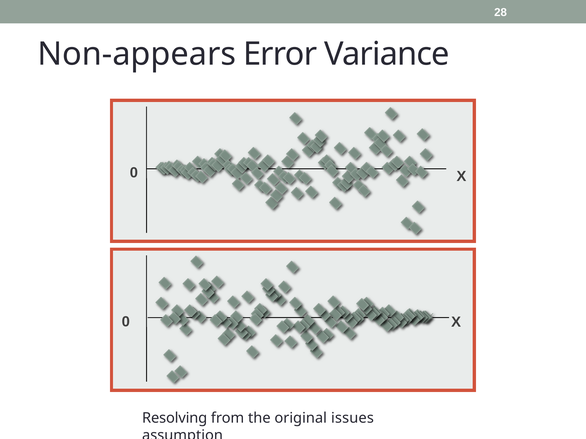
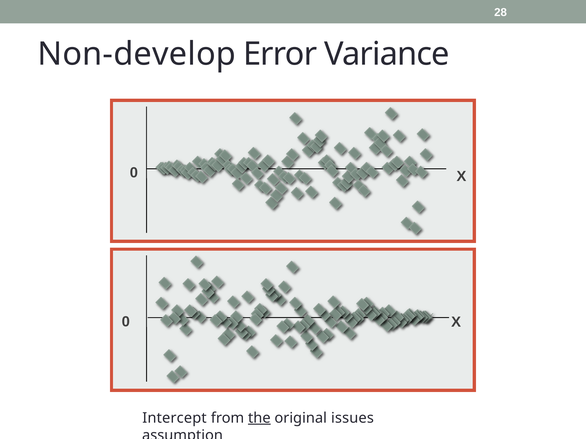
Non-appears: Non-appears -> Non-develop
Resolving: Resolving -> Intercept
the underline: none -> present
